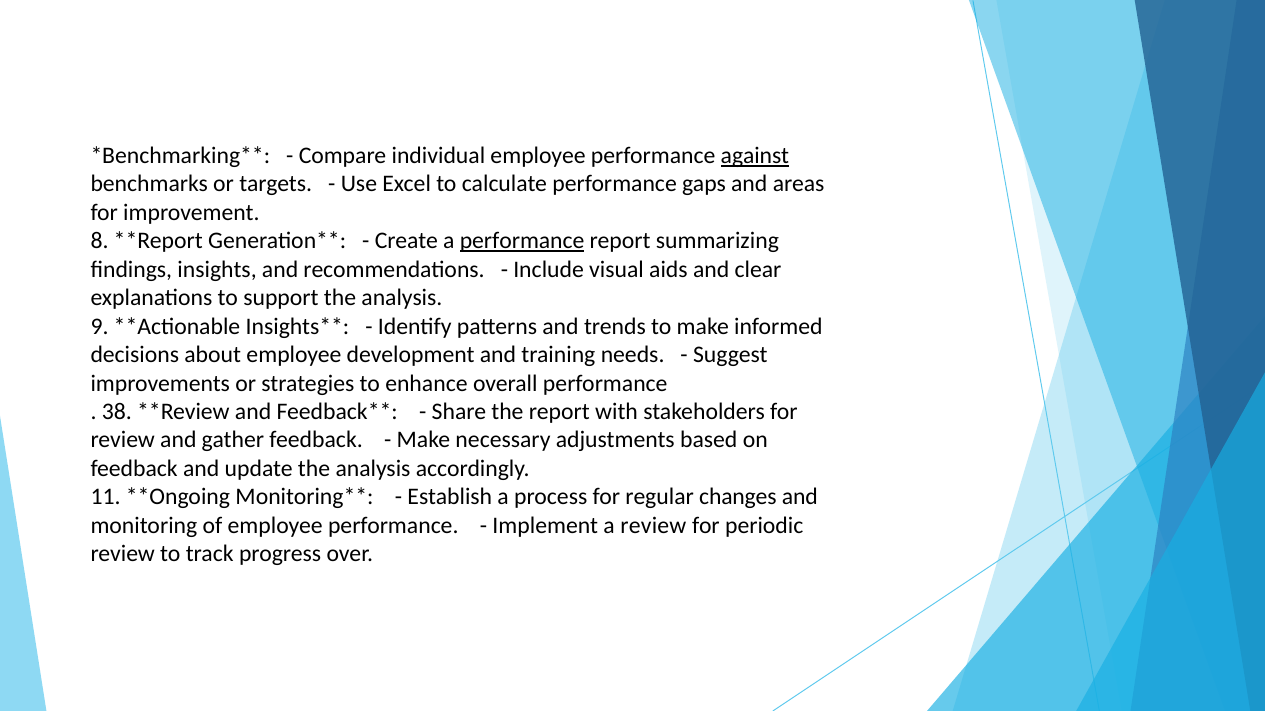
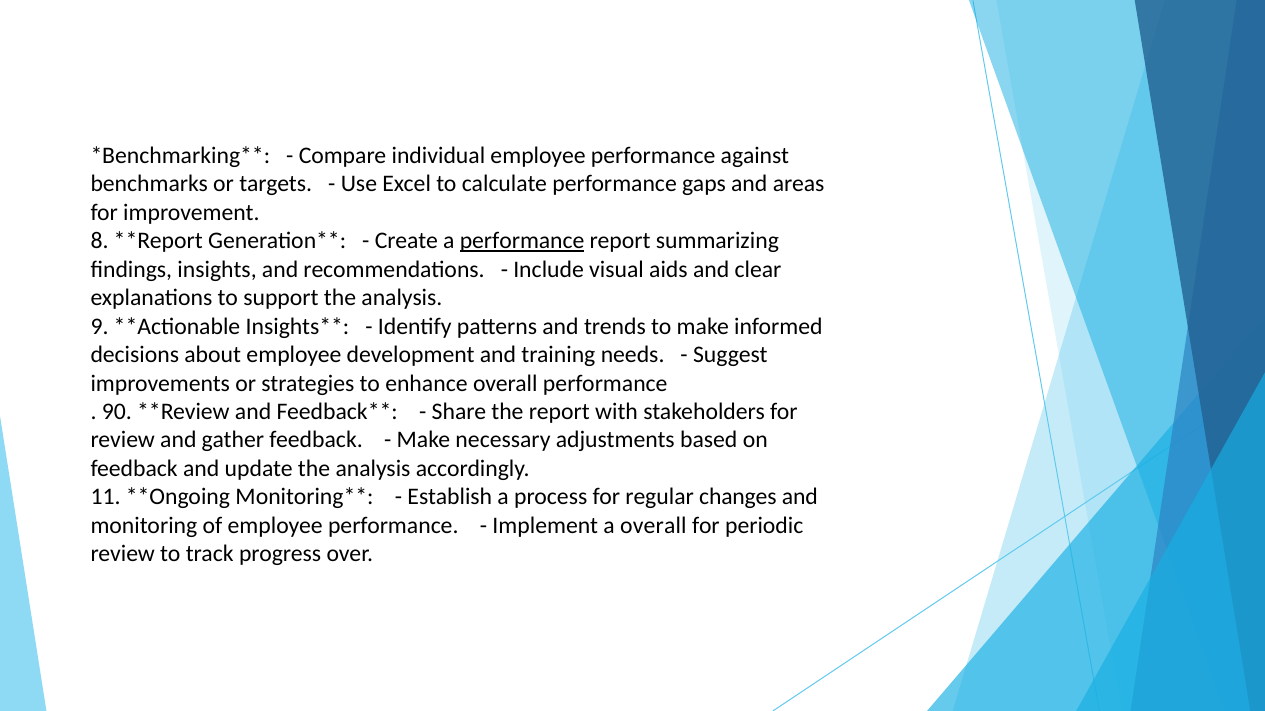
against underline: present -> none
38: 38 -> 90
a review: review -> overall
